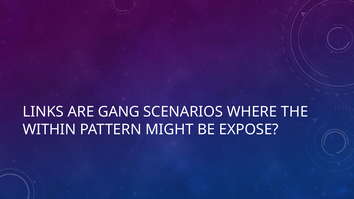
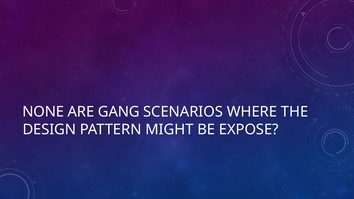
LINKS: LINKS -> NONE
WITHIN: WITHIN -> DESIGN
